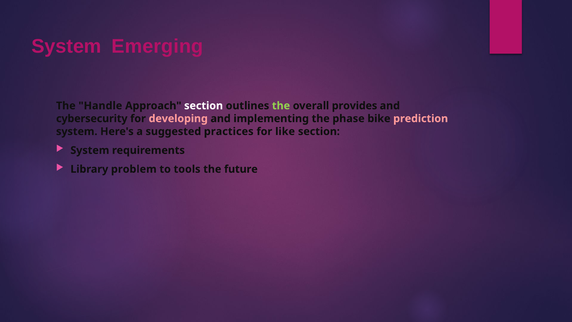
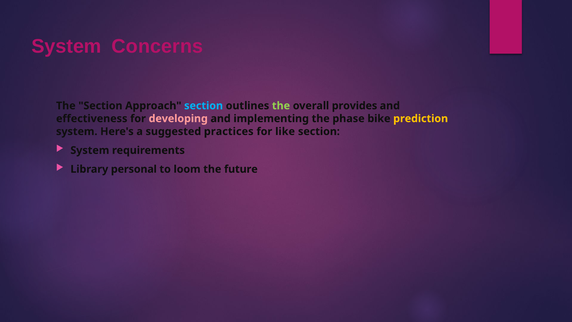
Emerging: Emerging -> Concerns
The Handle: Handle -> Section
section at (204, 106) colour: white -> light blue
cybersecurity: cybersecurity -> effectiveness
prediction colour: pink -> yellow
problem: problem -> personal
tools: tools -> loom
